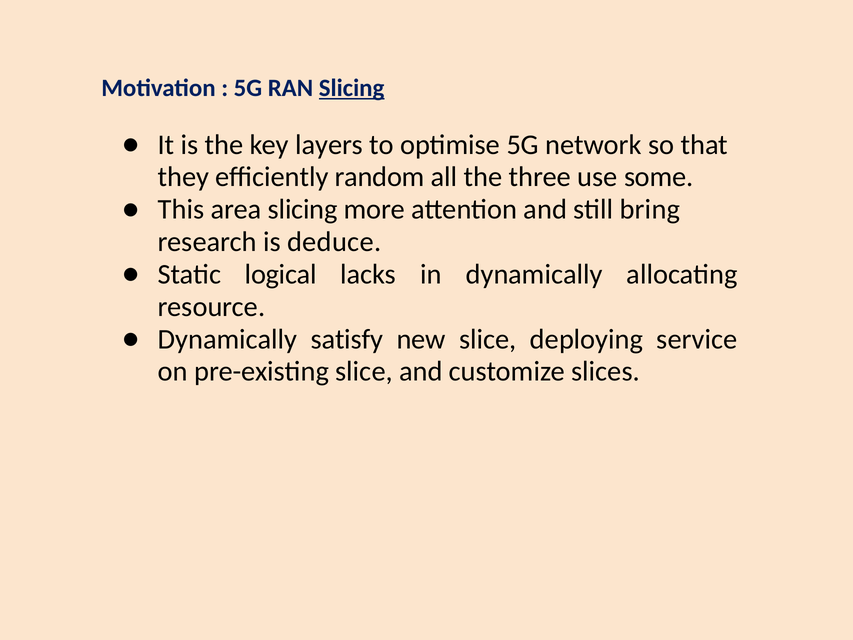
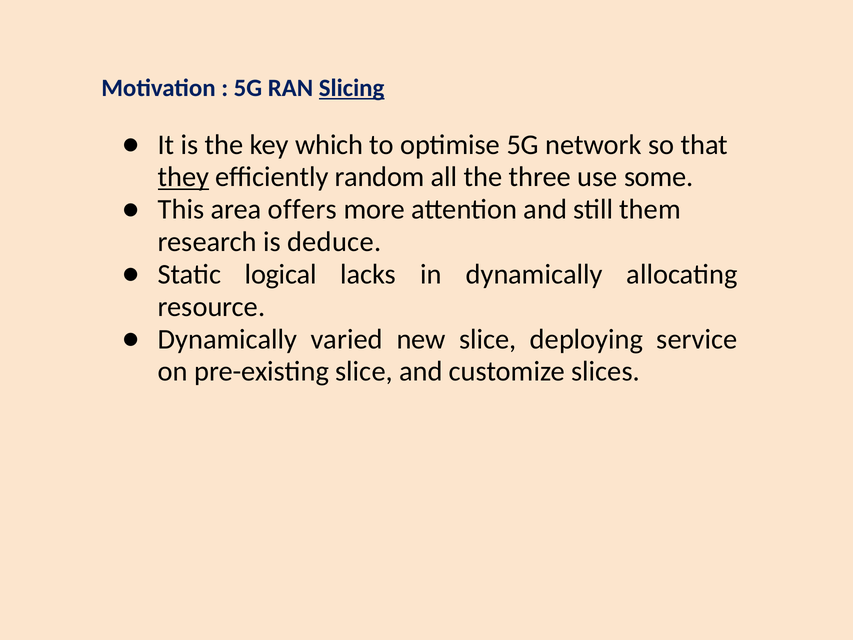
layers: layers -> which
they underline: none -> present
area slicing: slicing -> offers
bring: bring -> them
satisfy: satisfy -> varied
